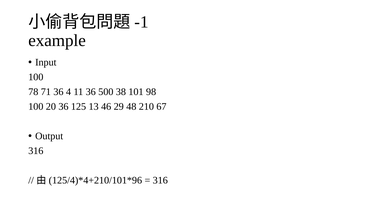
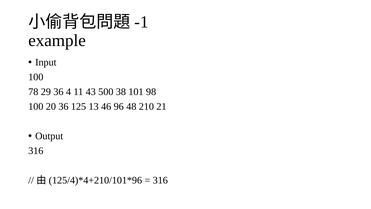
71: 71 -> 29
11 36: 36 -> 43
29: 29 -> 96
67: 67 -> 21
